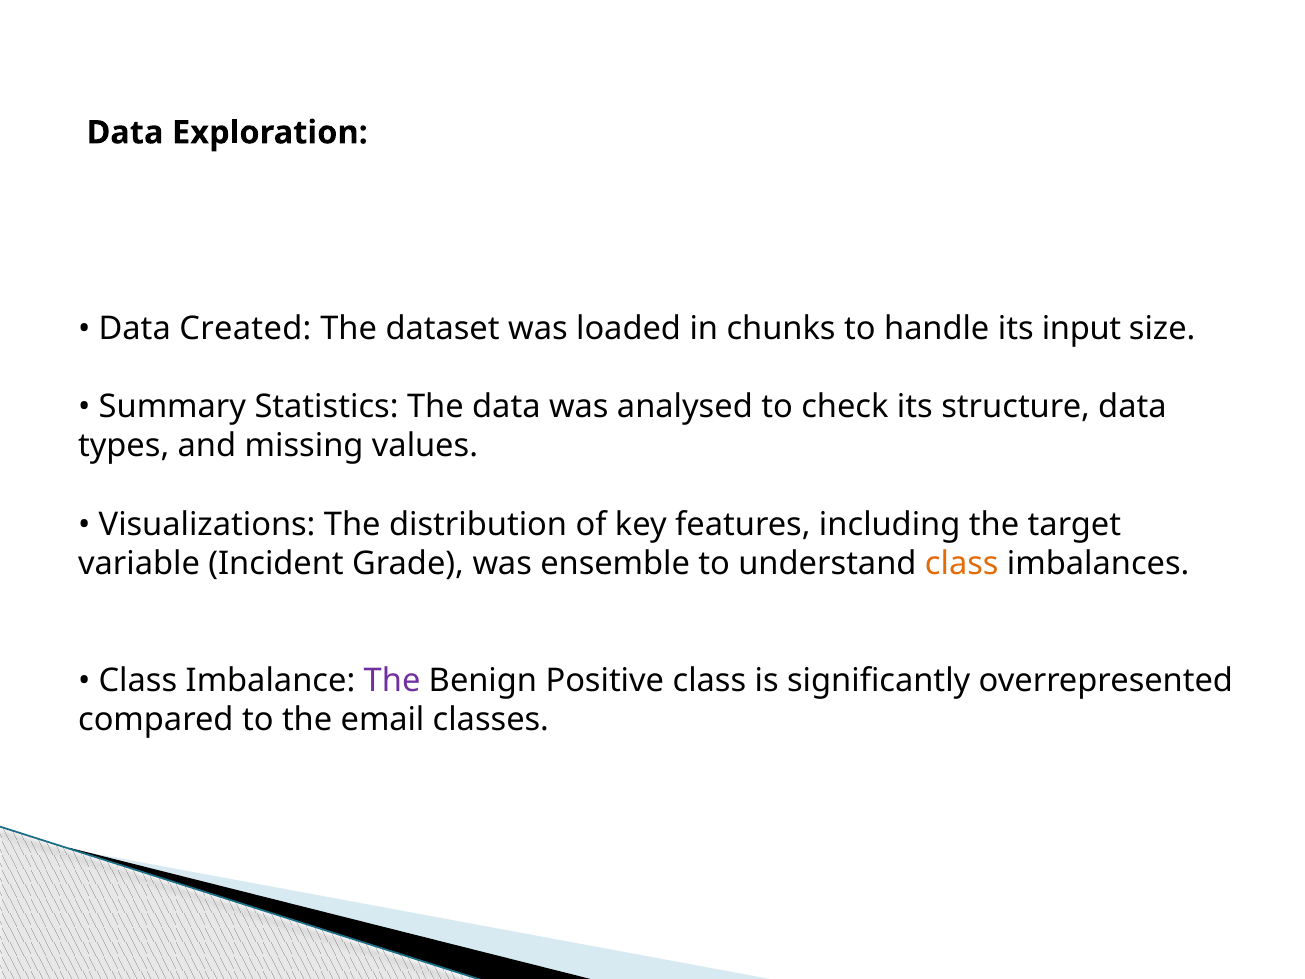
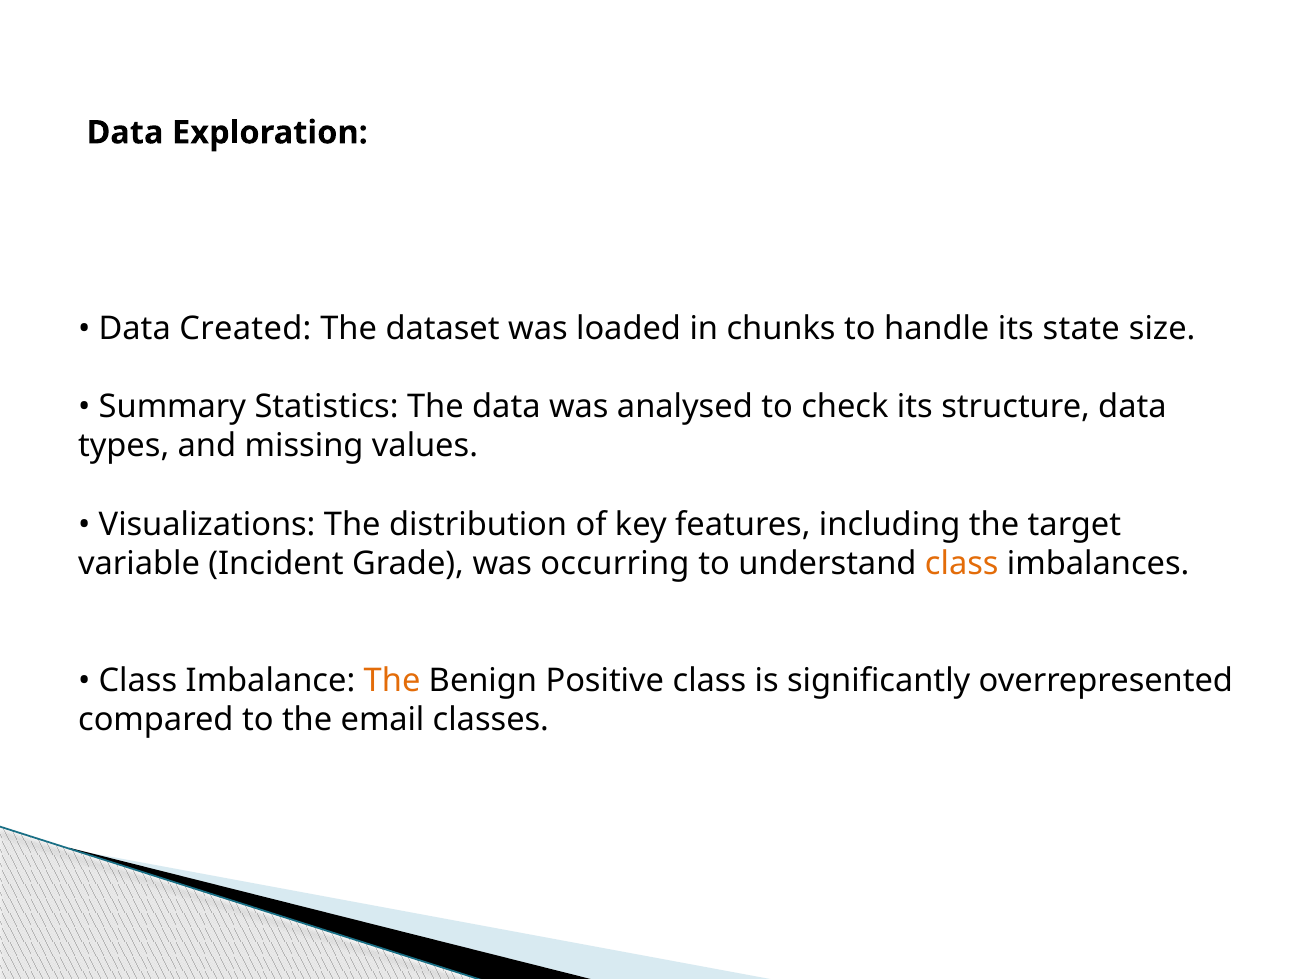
input: input -> state
ensemble: ensemble -> occurring
The at (392, 681) colour: purple -> orange
